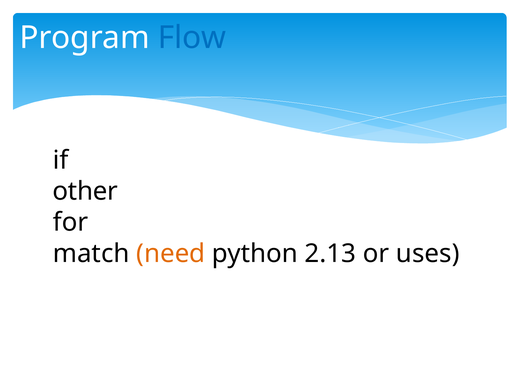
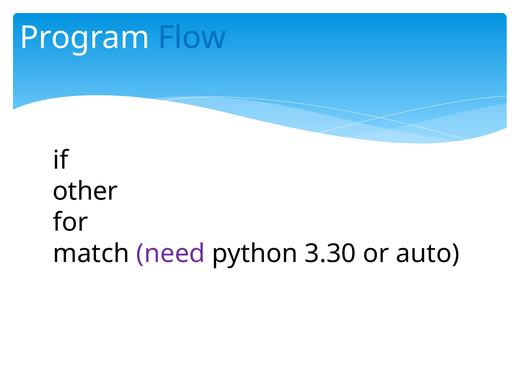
need colour: orange -> purple
2.13: 2.13 -> 3.30
uses: uses -> auto
